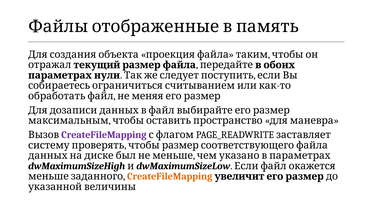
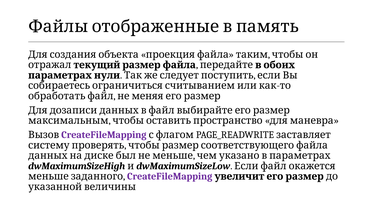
CreateFileMapping at (170, 176) colour: orange -> purple
